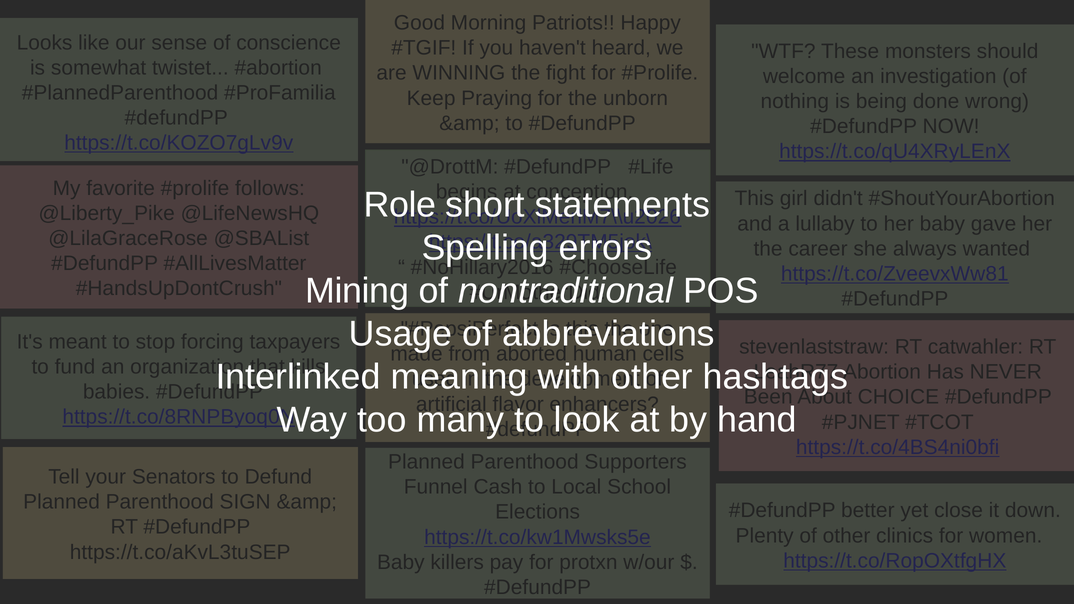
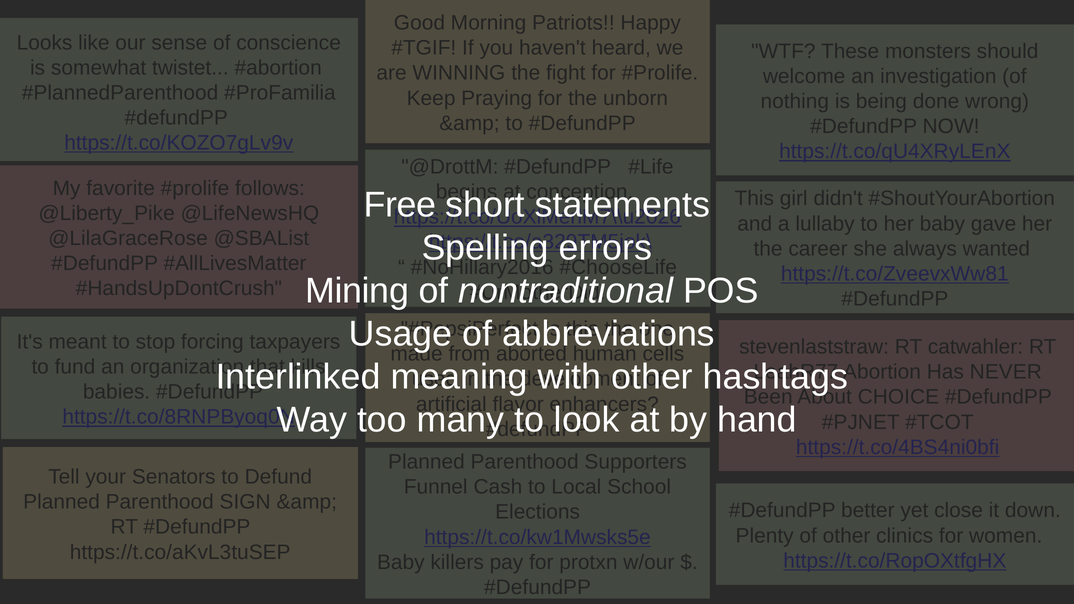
Role: Role -> Free
